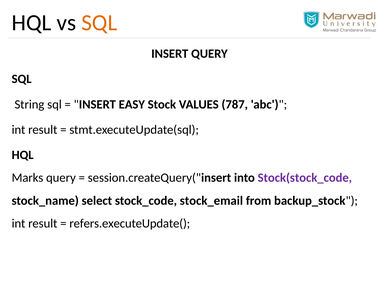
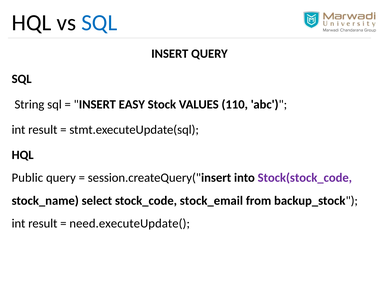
SQL at (99, 23) colour: orange -> blue
787: 787 -> 110
Marks: Marks -> Public
refers.executeUpdate(: refers.executeUpdate( -> need.executeUpdate(
